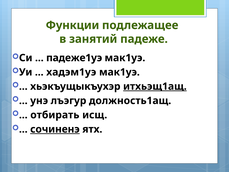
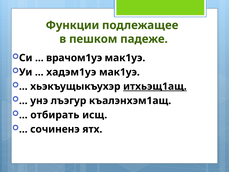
занятий: занятий -> пешком
падеже1уэ: падеже1уэ -> врачом1уэ
должность1ащ: должность1ащ -> къалэнхэм1ащ
сочиненэ underline: present -> none
